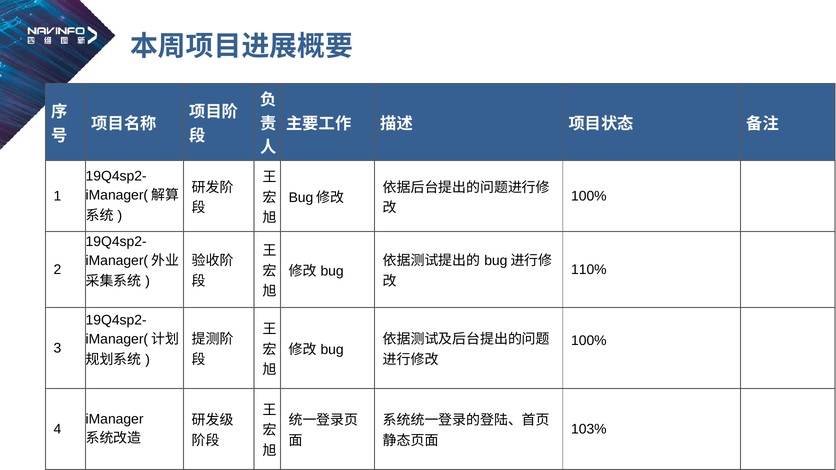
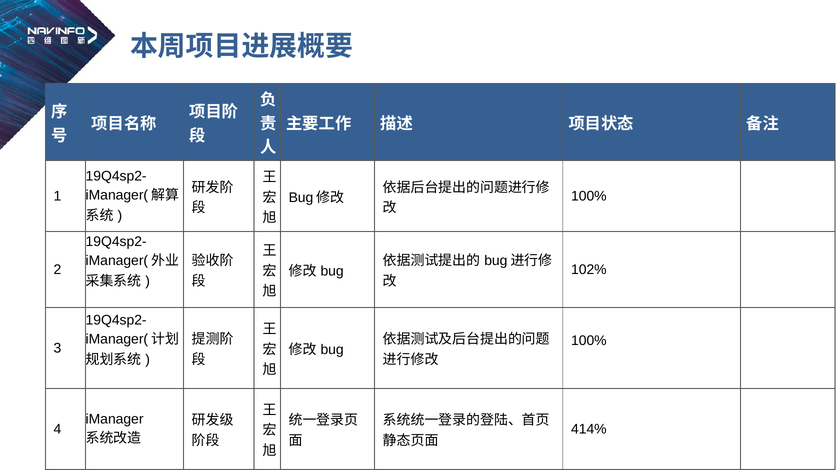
110%: 110% -> 102%
103%: 103% -> 414%
